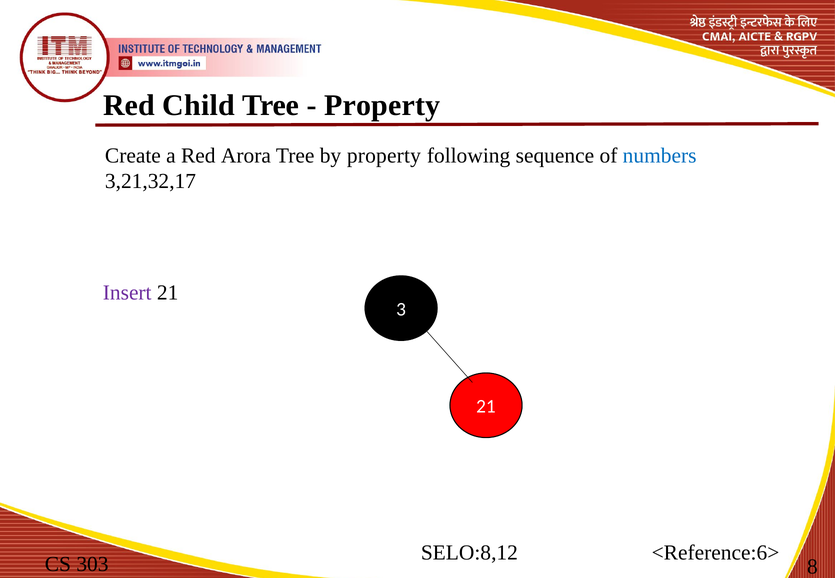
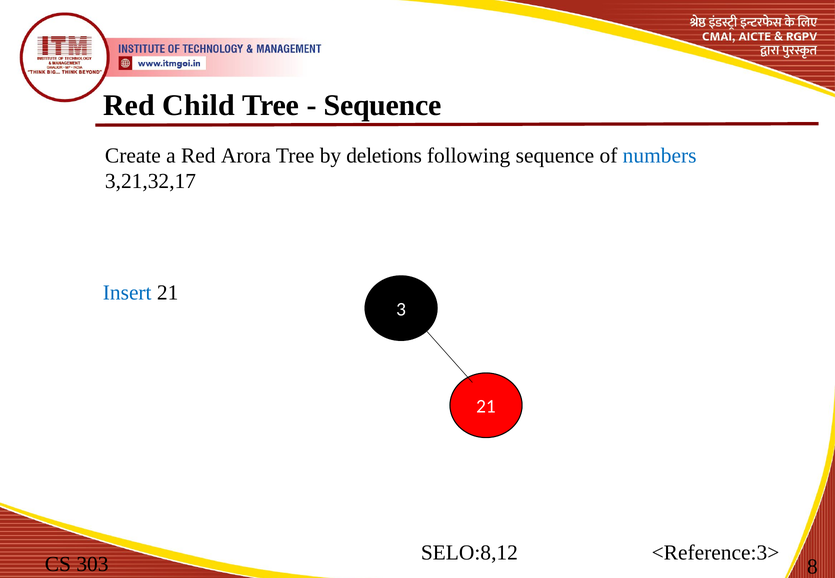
Property at (382, 105): Property -> Sequence
by property: property -> deletions
Insert colour: purple -> blue
<Reference:6>: <Reference:6> -> <Reference:3>
